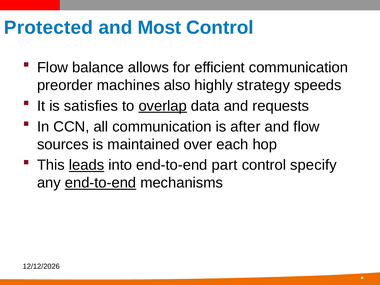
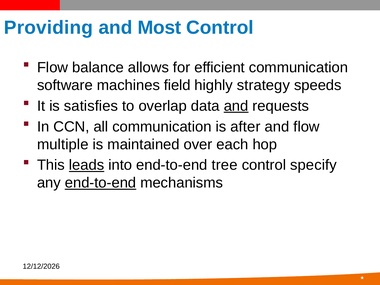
Protected: Protected -> Providing
preorder: preorder -> software
also: also -> field
overlap underline: present -> none
and at (236, 106) underline: none -> present
sources: sources -> multiple
part: part -> tree
